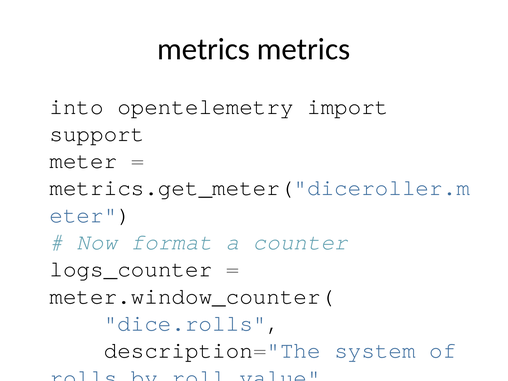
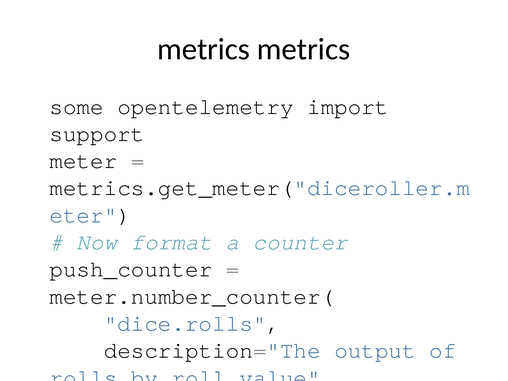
into: into -> some
logs_counter: logs_counter -> push_counter
meter.window_counter(: meter.window_counter( -> meter.number_counter(
system: system -> output
